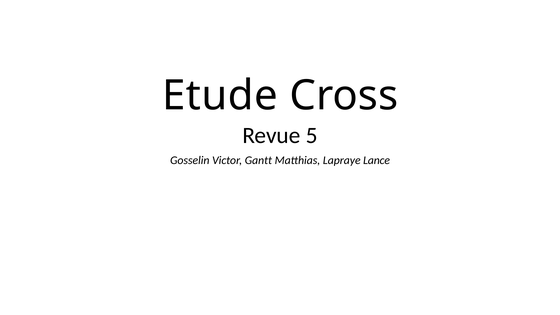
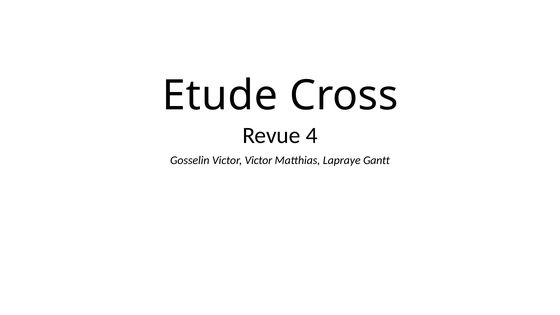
5: 5 -> 4
Victor Gantt: Gantt -> Victor
Lance: Lance -> Gantt
